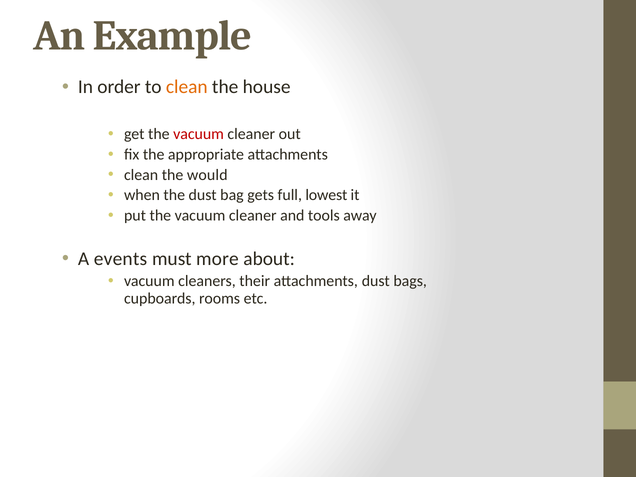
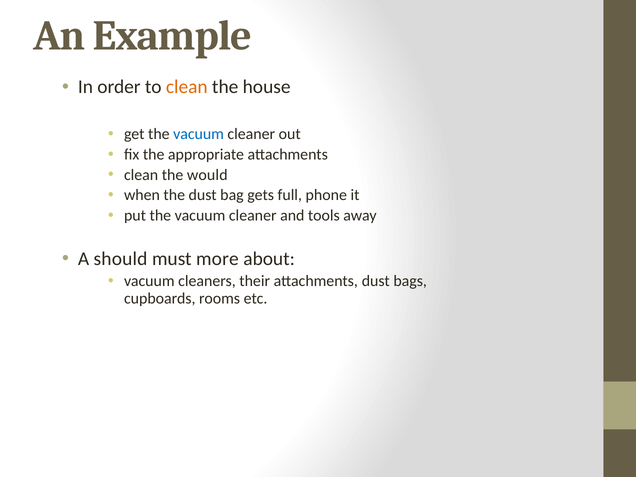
vacuum at (199, 134) colour: red -> blue
lowest: lowest -> phone
events: events -> should
